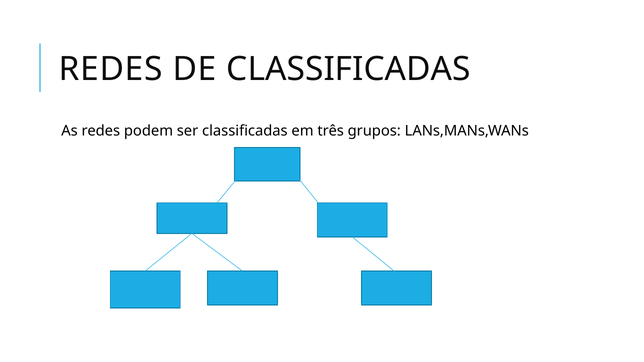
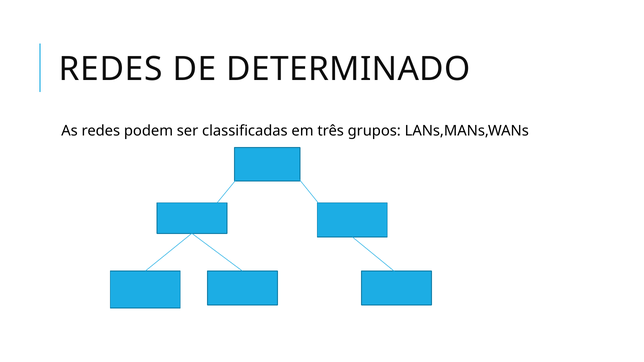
DE CLASSIFICADAS: CLASSIFICADAS -> DETERMINADO
